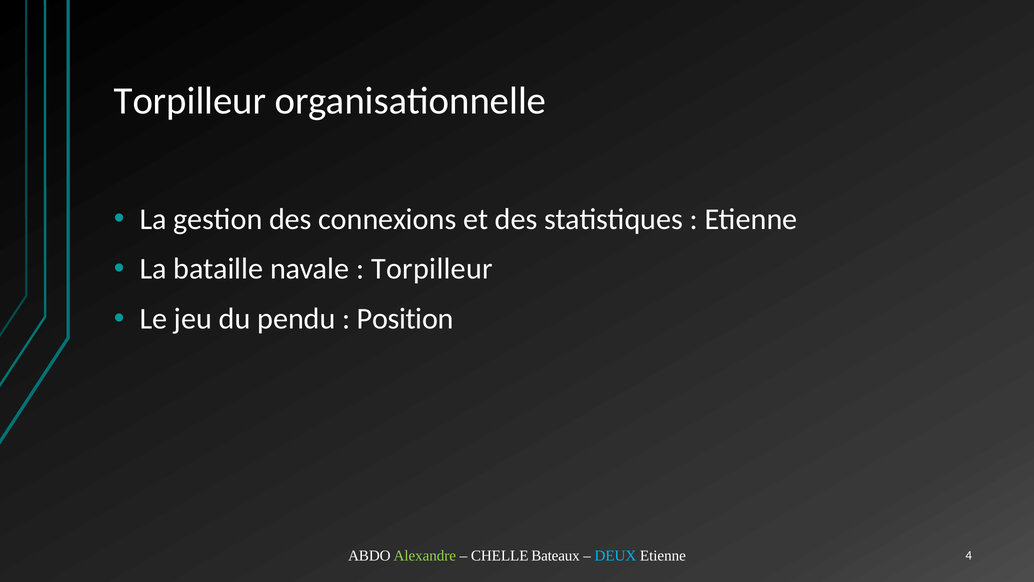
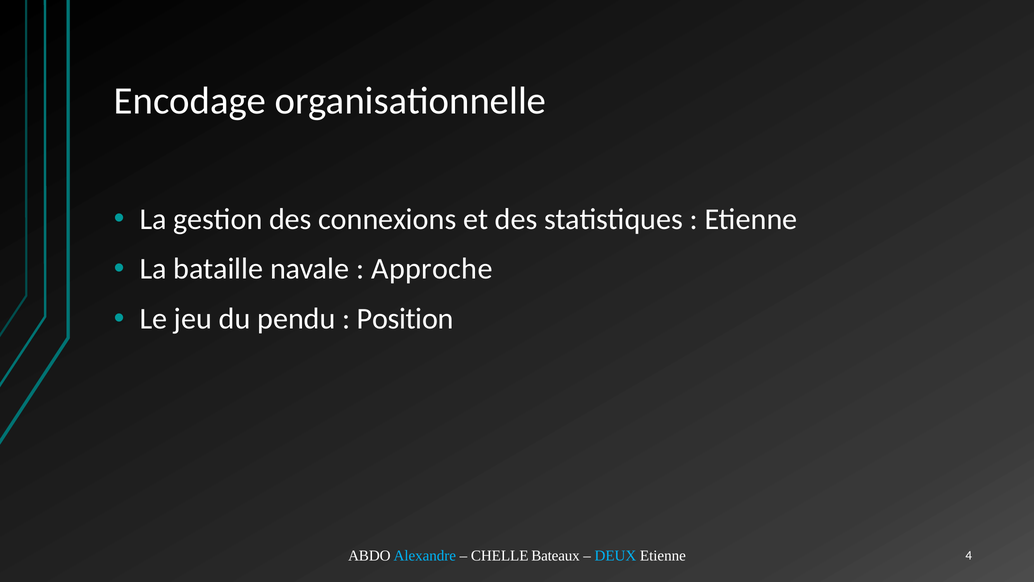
Torpilleur at (190, 101): Torpilleur -> Encodage
Torpilleur at (432, 269): Torpilleur -> Approche
Alexandre colour: light green -> light blue
